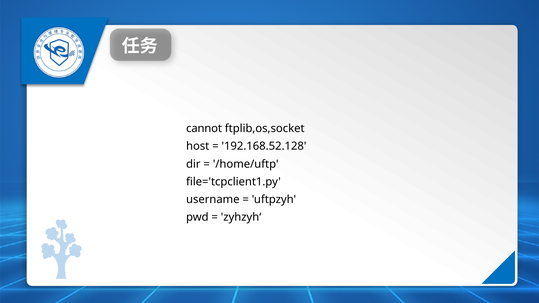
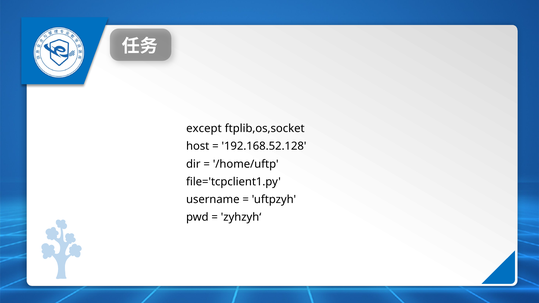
cannot: cannot -> except
